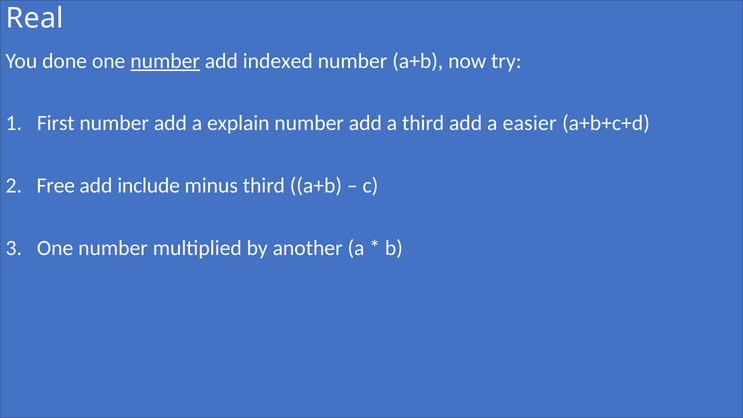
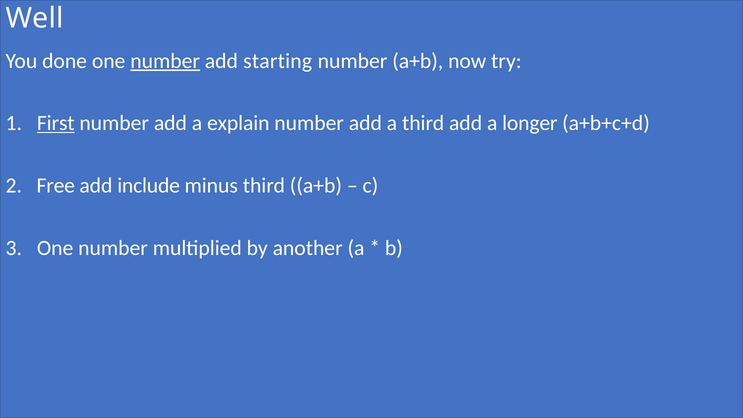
Real: Real -> Well
indexed: indexed -> starting
First underline: none -> present
easier: easier -> longer
